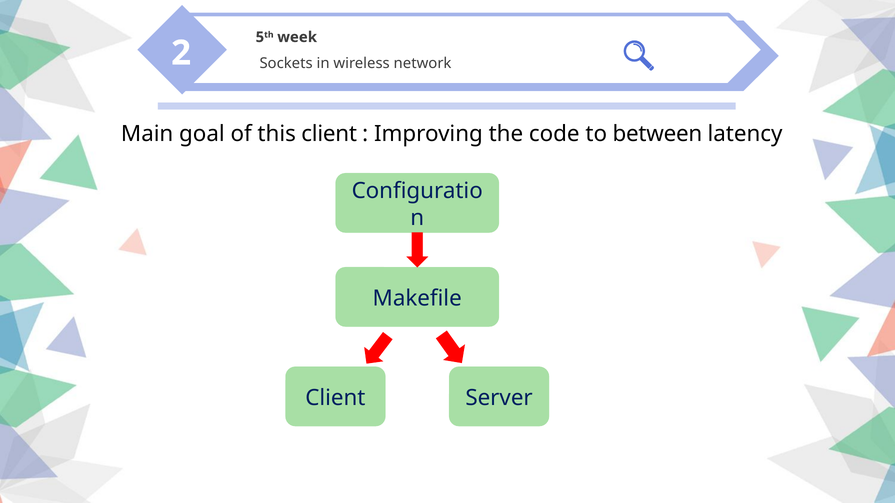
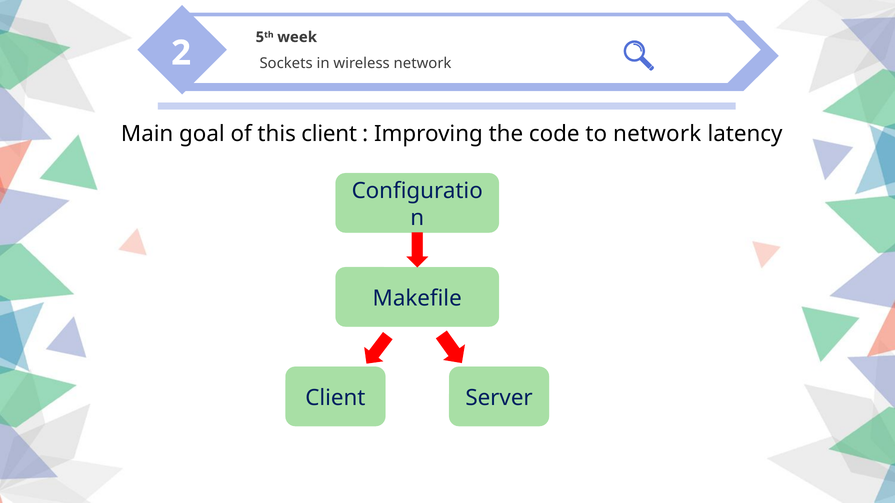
to between: between -> network
